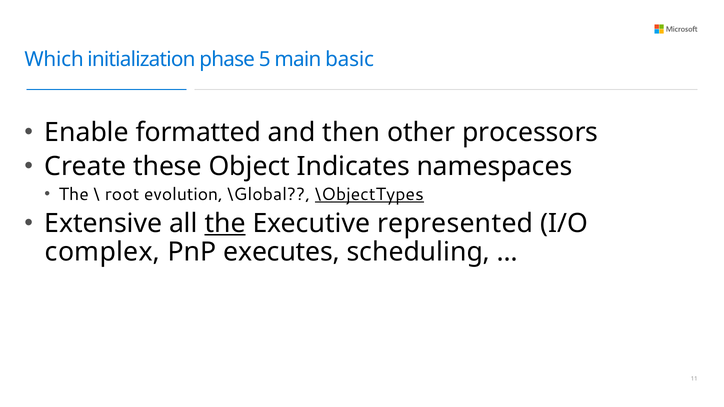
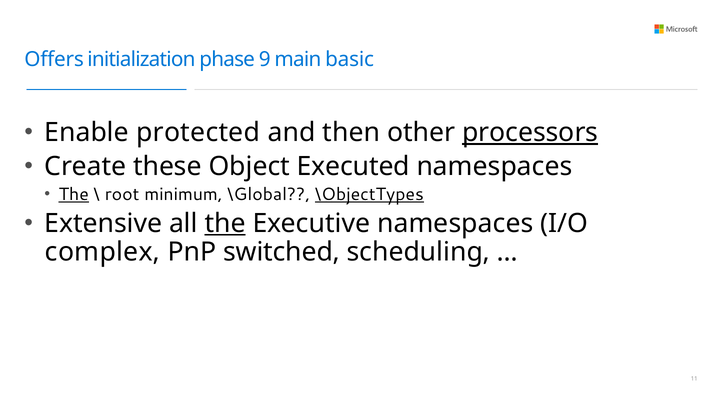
Which: Which -> Offers
5: 5 -> 9
formatted: formatted -> protected
processors underline: none -> present
Indicates: Indicates -> Executed
The at (74, 194) underline: none -> present
evolution: evolution -> minimum
Executive represented: represented -> namespaces
executes: executes -> switched
